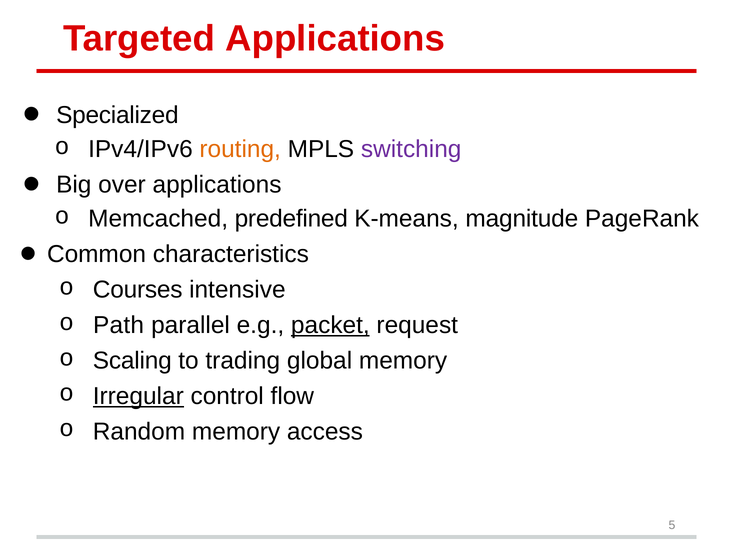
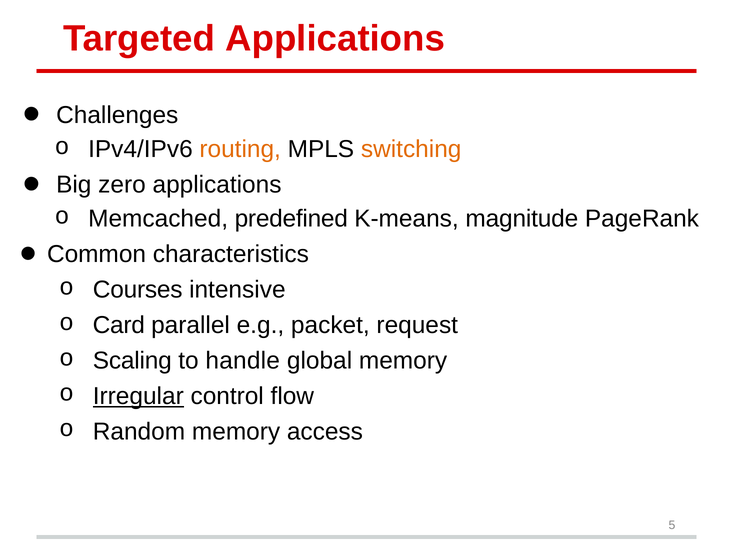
Specialized: Specialized -> Challenges
switching colour: purple -> orange
over: over -> zero
Path: Path -> Card
packet underline: present -> none
trading: trading -> handle
